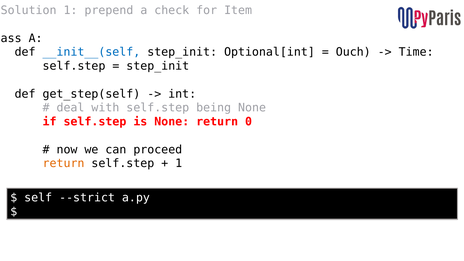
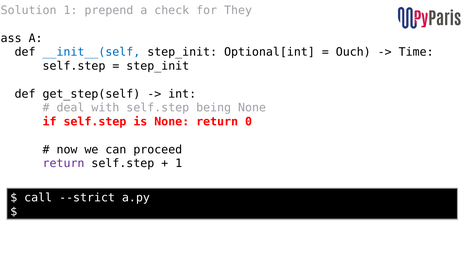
Item: Item -> They
return at (64, 163) colour: orange -> purple
self: self -> call
